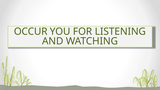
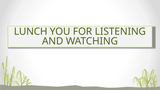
OCCUR: OCCUR -> LUNCH
